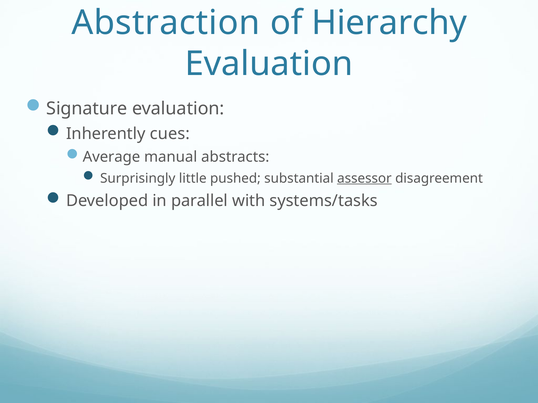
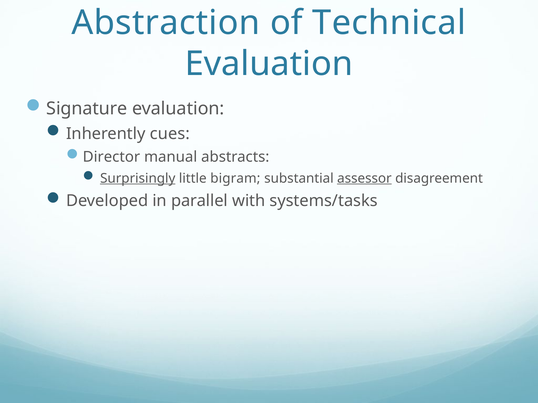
Hierarchy: Hierarchy -> Technical
Average: Average -> Director
Surprisingly underline: none -> present
pushed: pushed -> bigram
